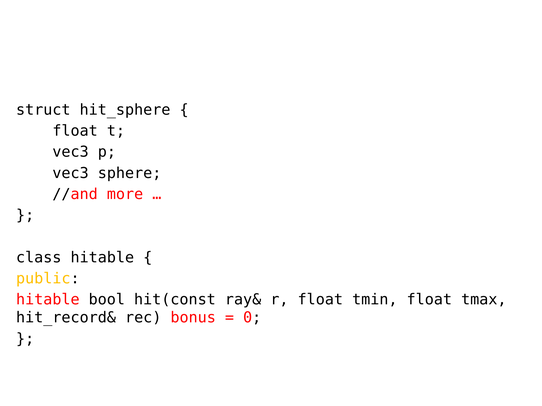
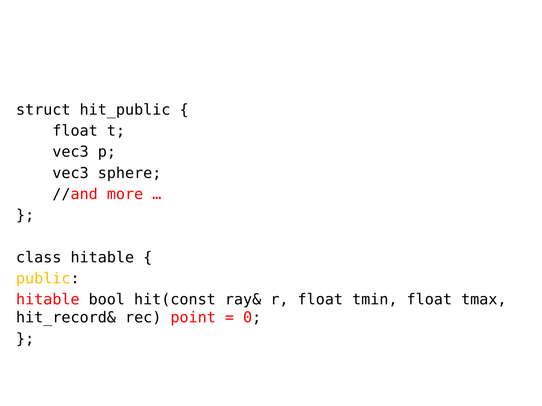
hit_sphere: hit_sphere -> hit_public
bonus: bonus -> point
